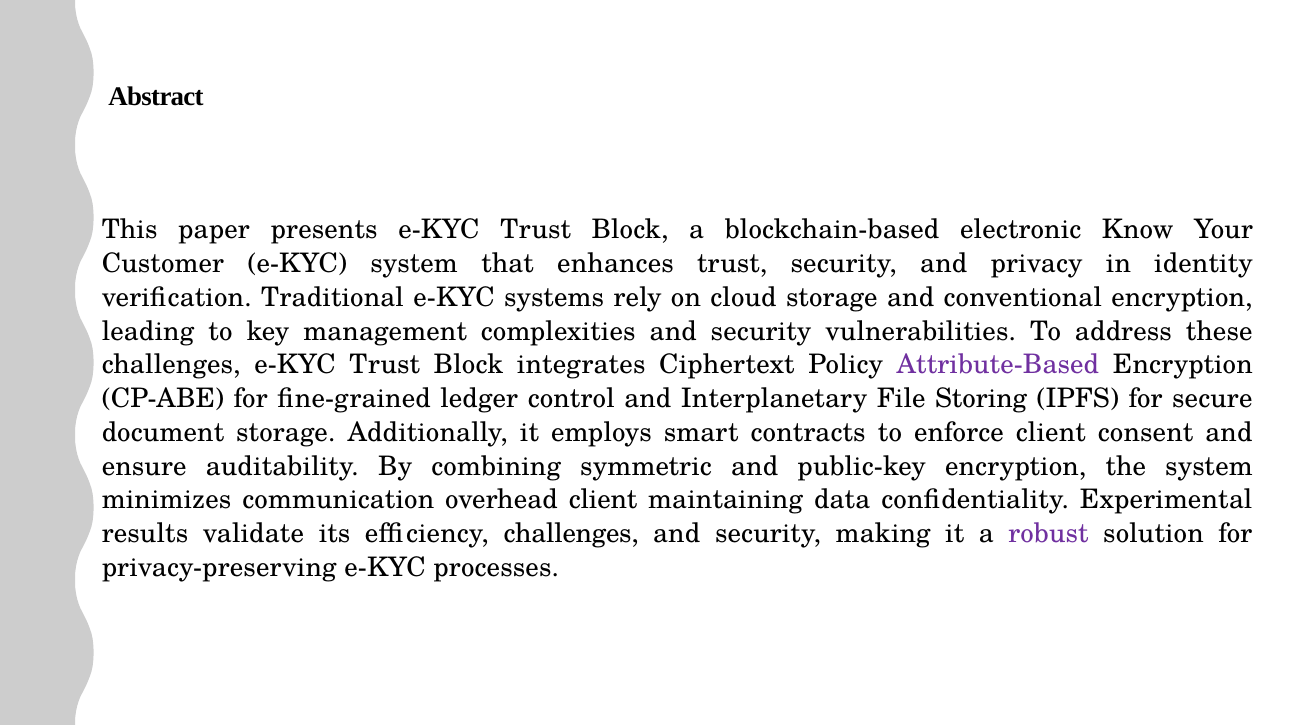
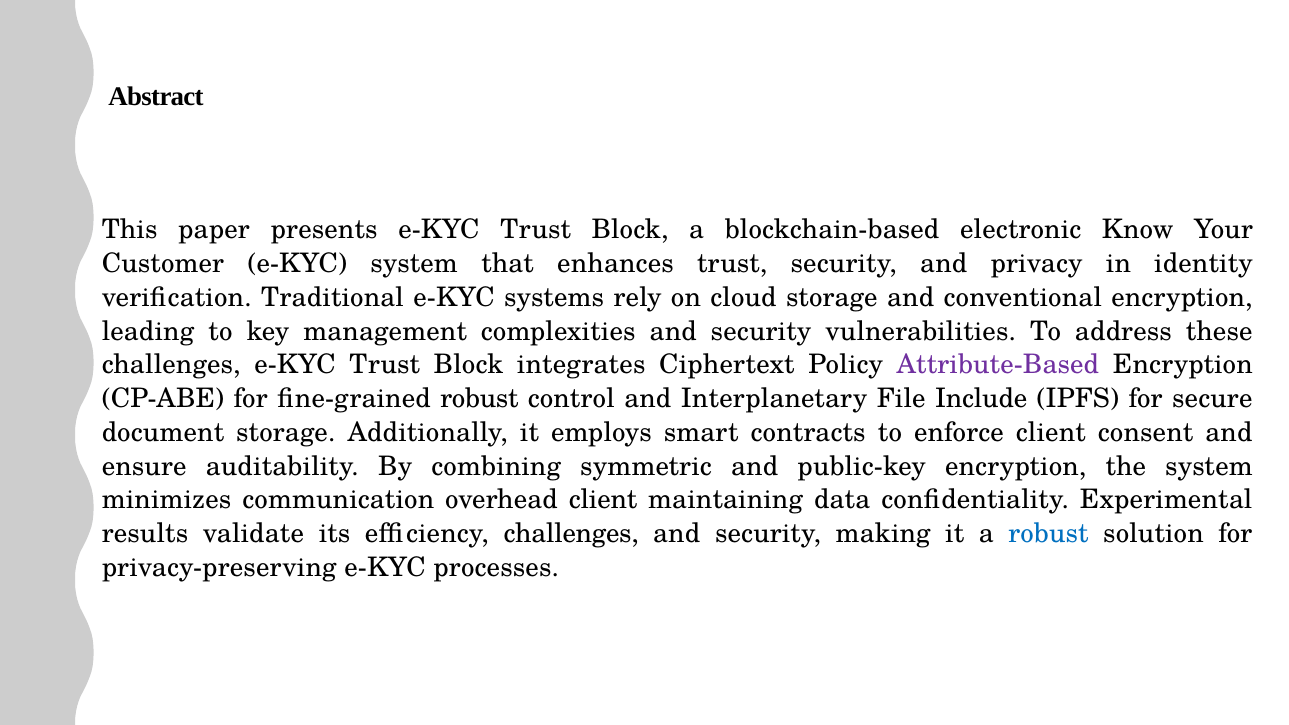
fine-grained ledger: ledger -> robust
Storing: Storing -> Include
robust at (1048, 534) colour: purple -> blue
